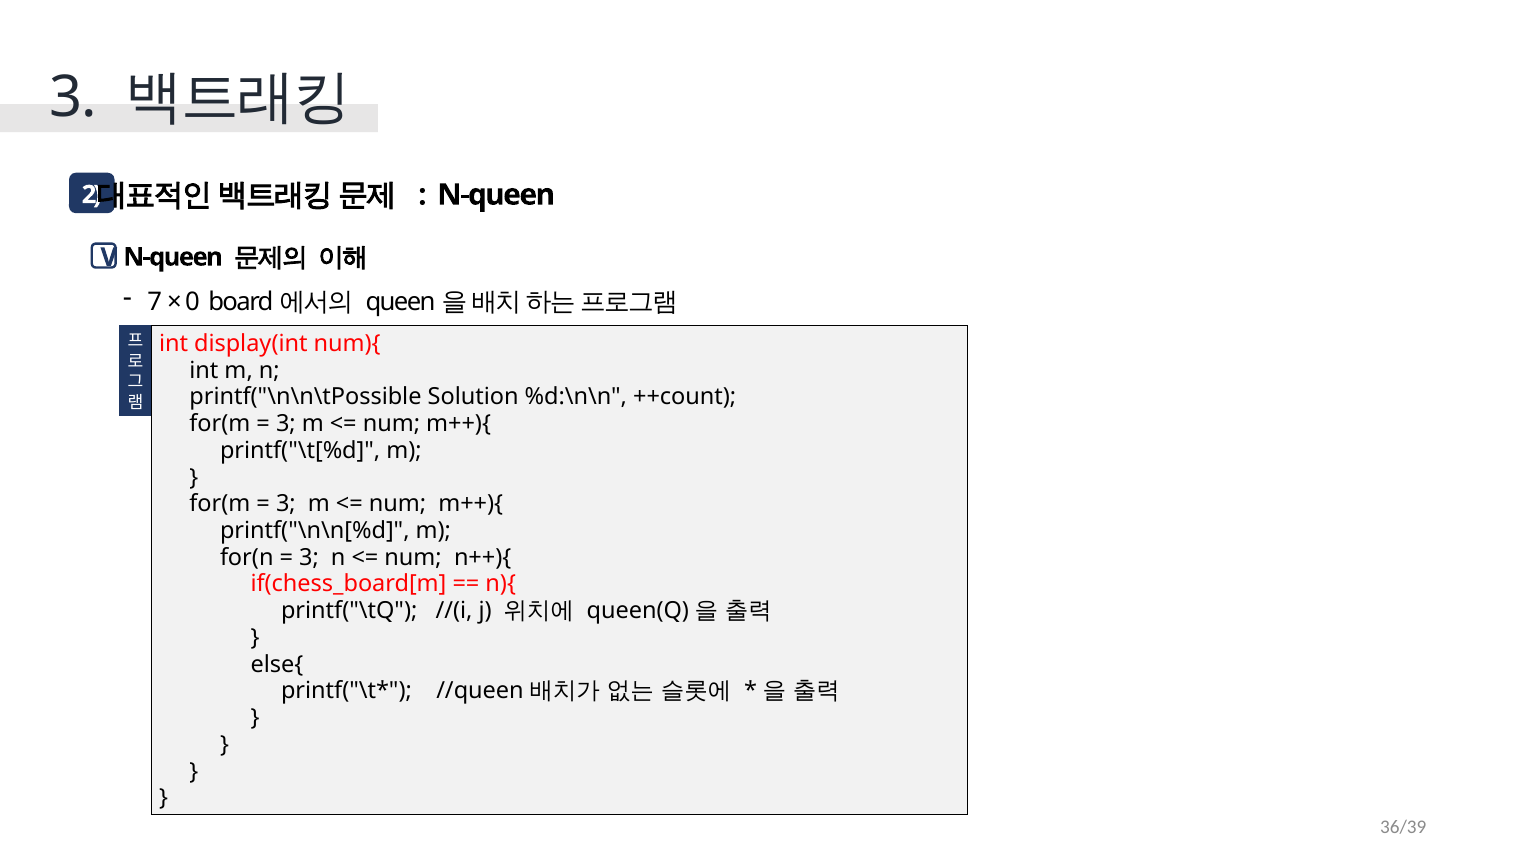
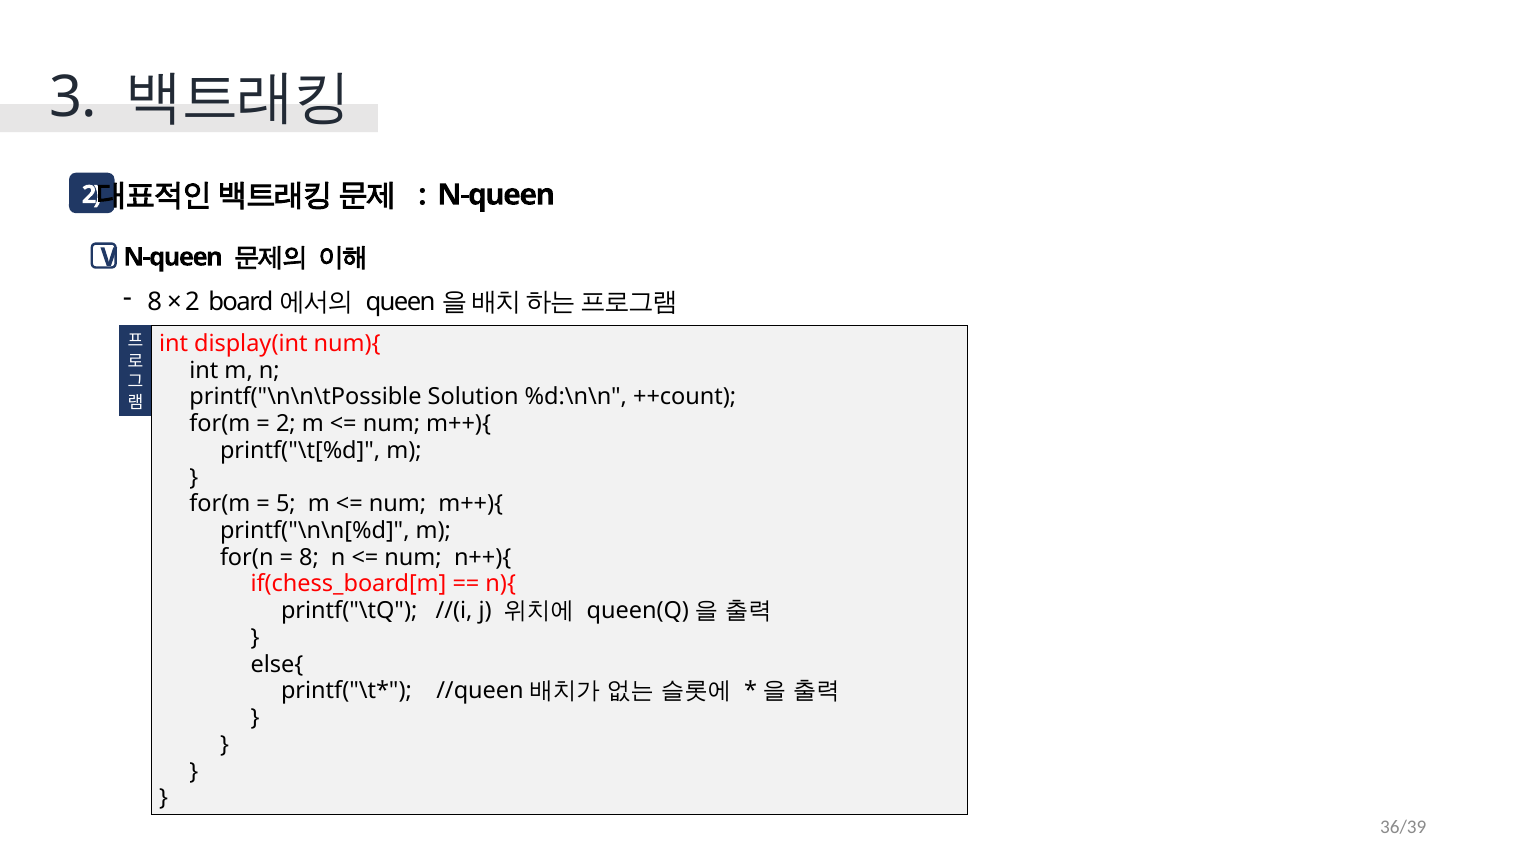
7 at (155, 302): 7 -> 8
0 at (192, 302): 0 -> 2
3 at (286, 424): 3 -> 2
3 at (286, 504): 3 -> 5
3 at (309, 558): 3 -> 8
